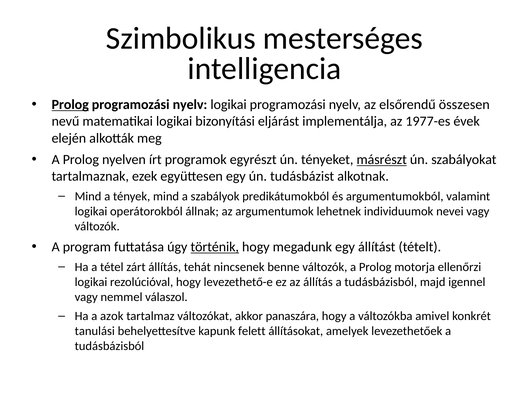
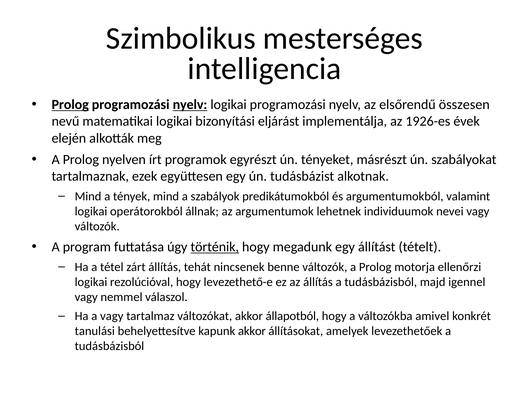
nyelv at (190, 105) underline: none -> present
1977-es: 1977-es -> 1926-es
másrészt underline: present -> none
a azok: azok -> vagy
panaszára: panaszára -> állapotból
kapunk felett: felett -> akkor
